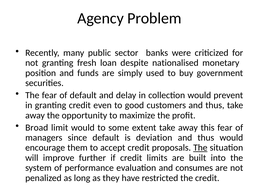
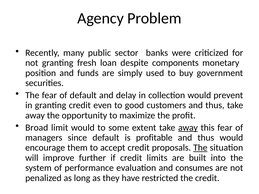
nationalised: nationalised -> components
away at (188, 128) underline: none -> present
deviation: deviation -> profitable
